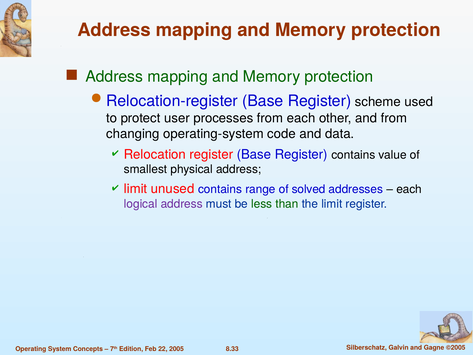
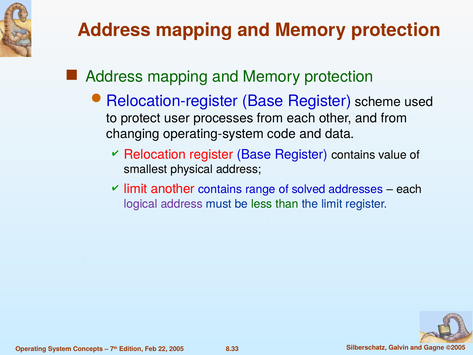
unused: unused -> another
